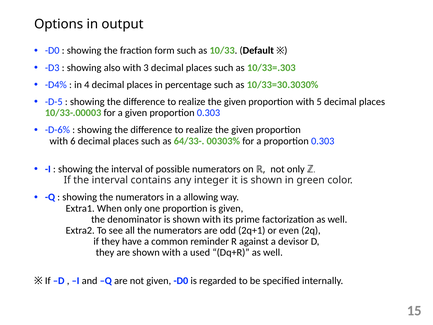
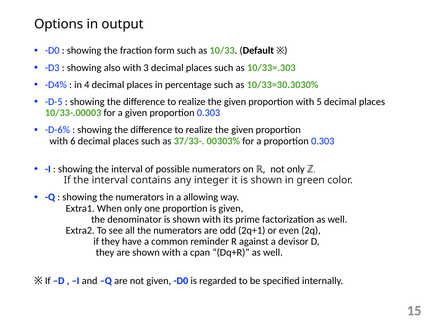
64/33-: 64/33- -> 37/33-
used: used -> cpan
